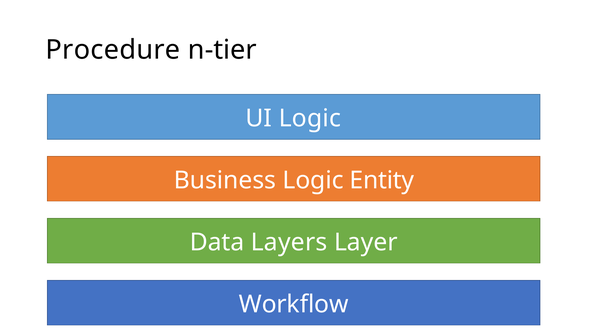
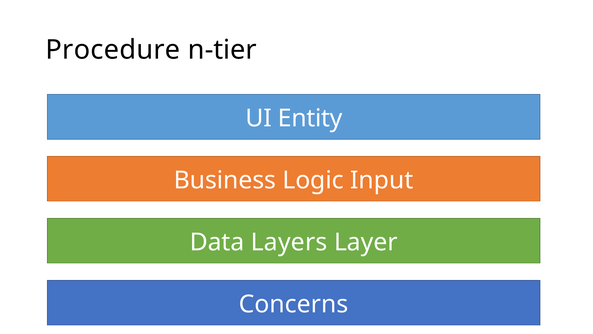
UI Logic: Logic -> Entity
Entity: Entity -> Input
Workflow: Workflow -> Concerns
